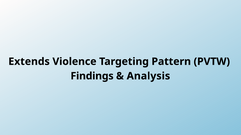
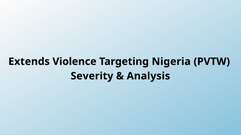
Pattern: Pattern -> Nigeria
Findings: Findings -> Severity
